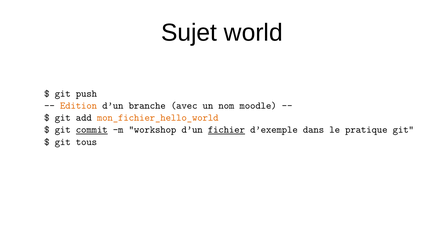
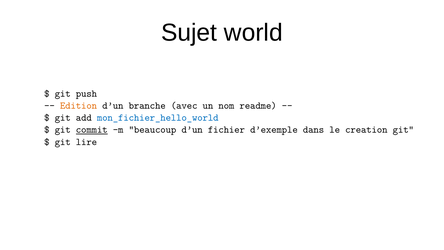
moodle: moodle -> readme
mon_fichier_hello_world colour: orange -> blue
workshop: workshop -> beaucoup
fichier underline: present -> none
pratique: pratique -> creation
tous: tous -> lire
